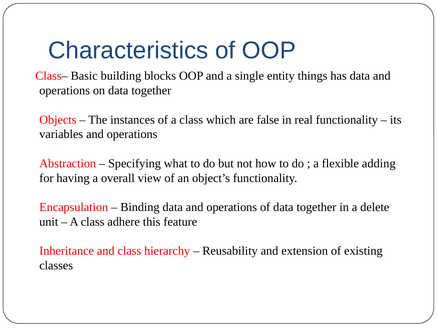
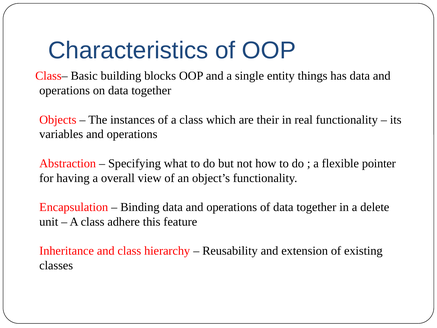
false: false -> their
adding: adding -> pointer
